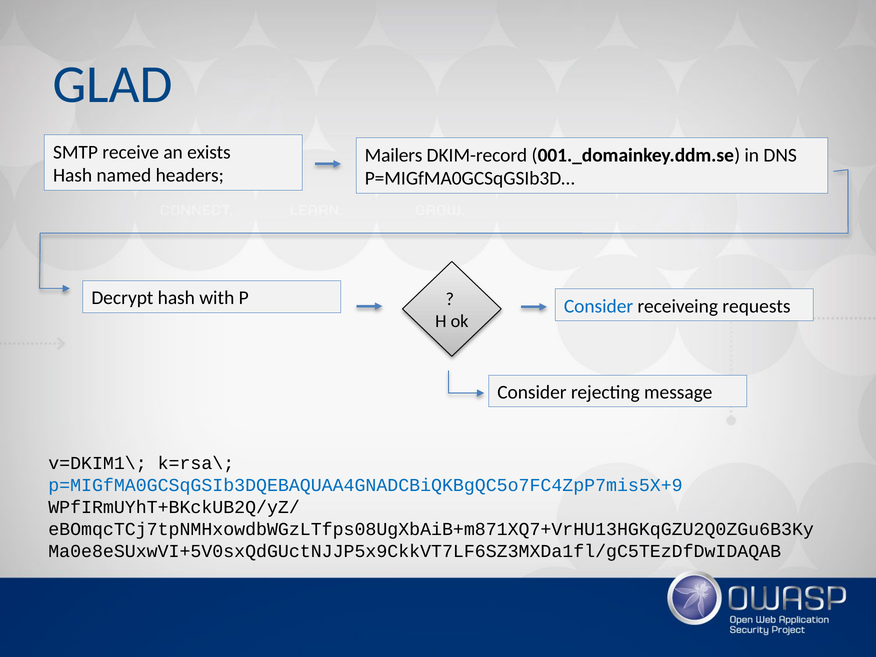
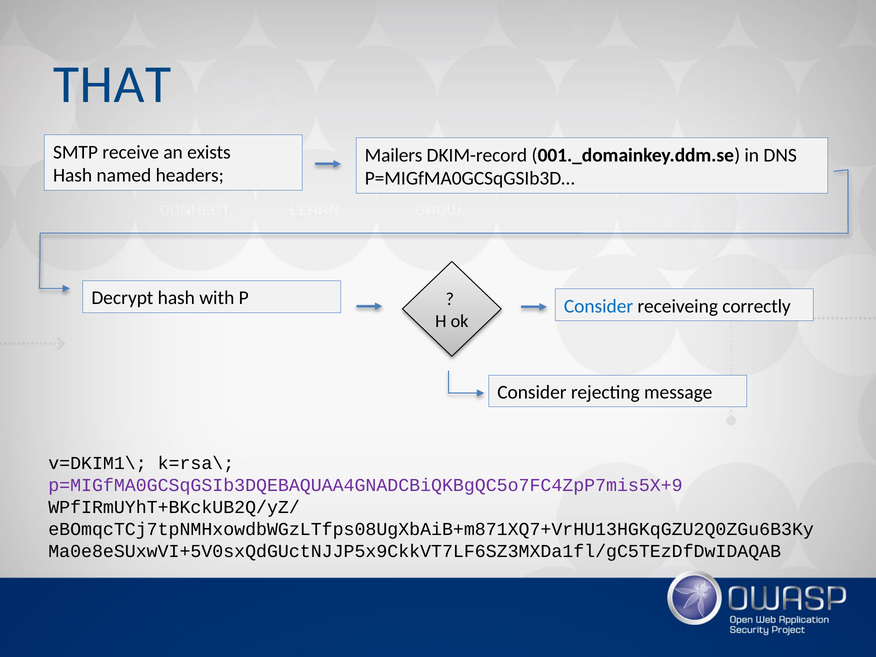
GLAD: GLAD -> THAT
requests: requests -> correctly
p=MIGfMA0GCSqGSIb3DQEBAQUAA4GNADCBiQKBgQC5o7FC4ZpP7mis5X+9 colour: blue -> purple
